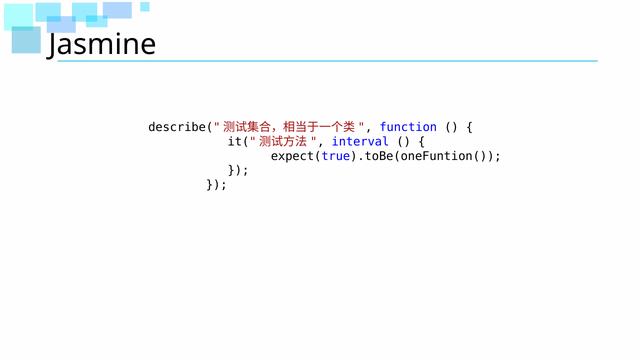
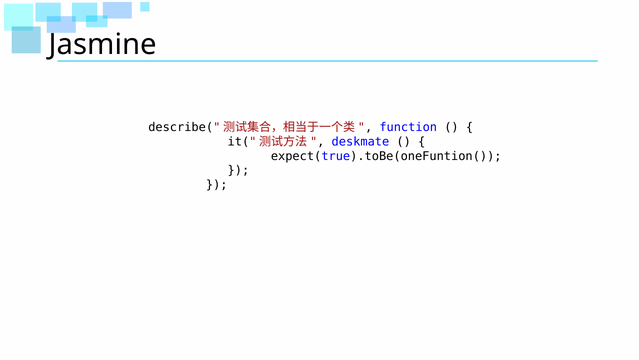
interval: interval -> deskmate
